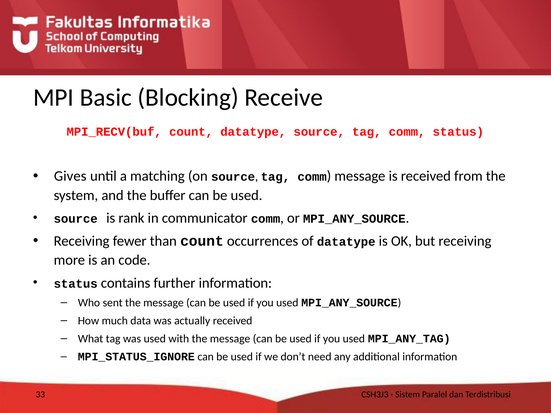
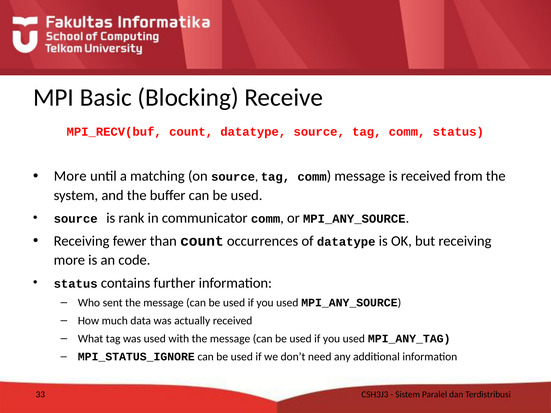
Gives at (70, 176): Gives -> More
